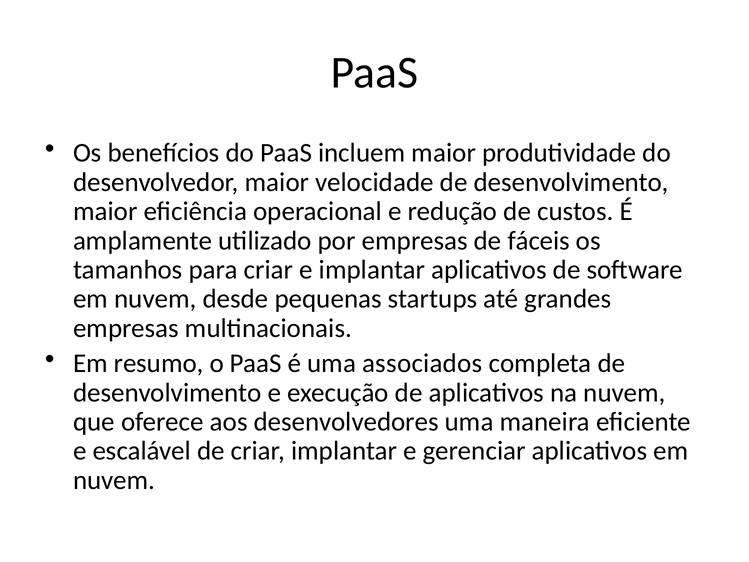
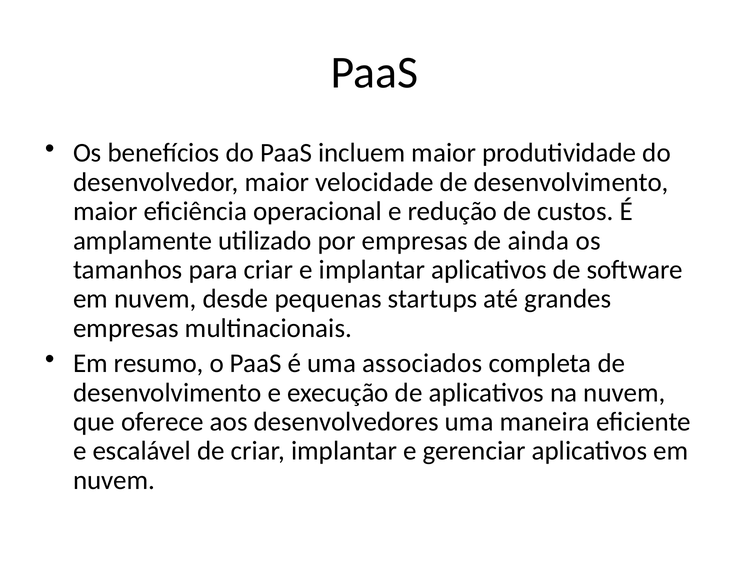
fáceis: fáceis -> ainda
